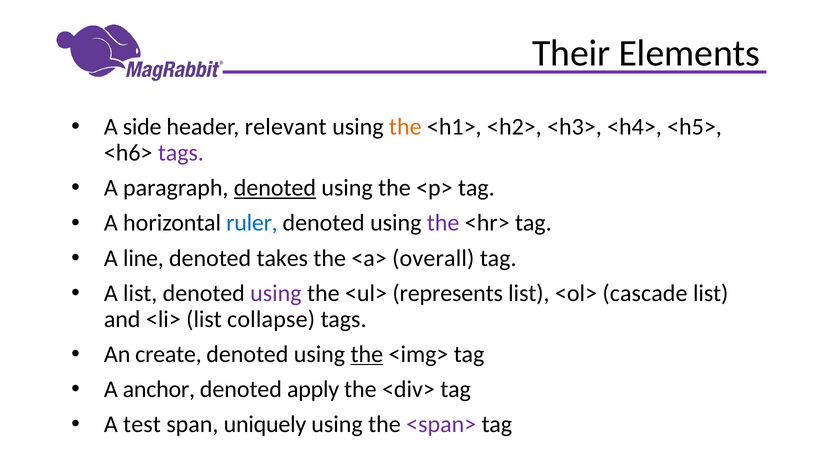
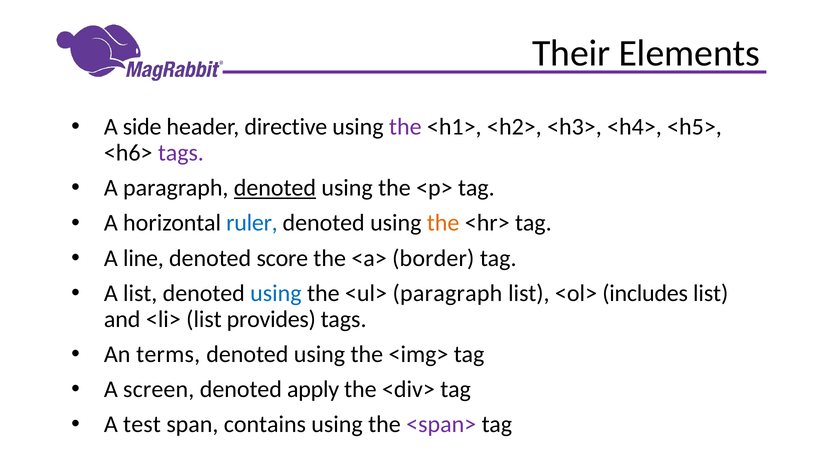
relevant: relevant -> directive
the at (405, 127) colour: orange -> purple
the at (443, 223) colour: purple -> orange
takes: takes -> score
overall: overall -> border
using at (276, 293) colour: purple -> blue
<ul> represents: represents -> paragraph
cascade: cascade -> includes
collapse: collapse -> provides
create: create -> terms
the at (367, 354) underline: present -> none
anchor: anchor -> screen
uniquely: uniquely -> contains
